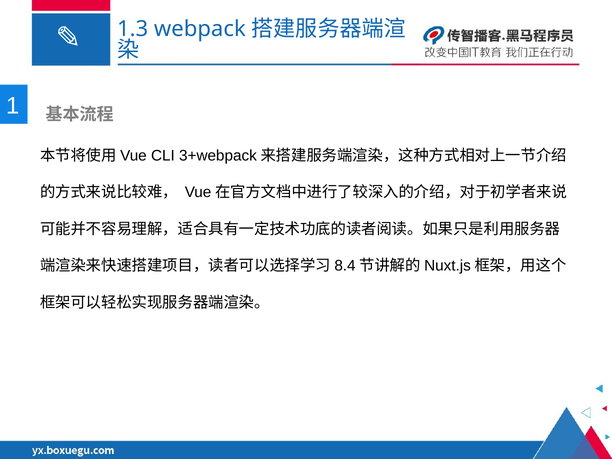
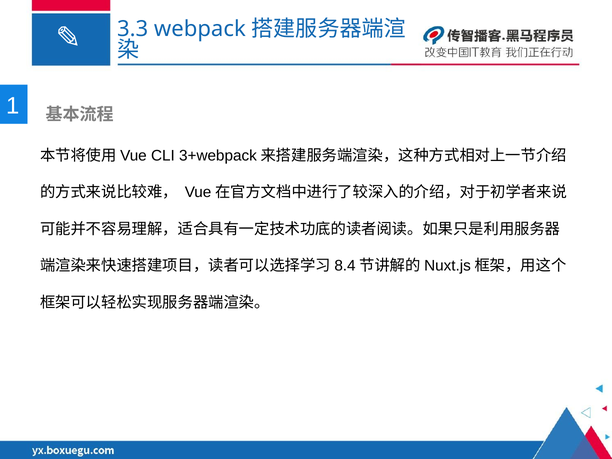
1.3: 1.3 -> 3.3
